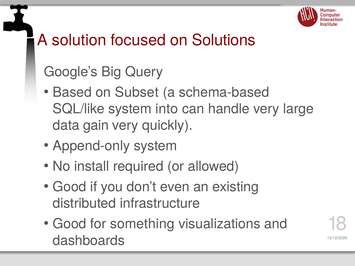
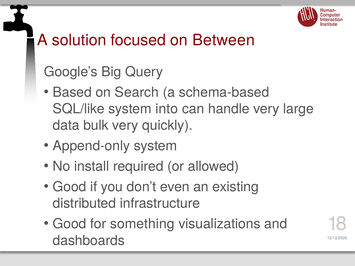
Solutions: Solutions -> Between
Subset: Subset -> Search
gain: gain -> bulk
